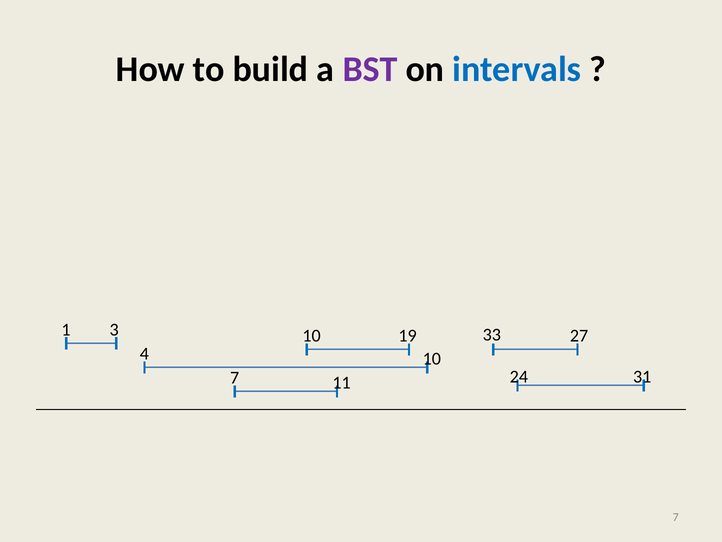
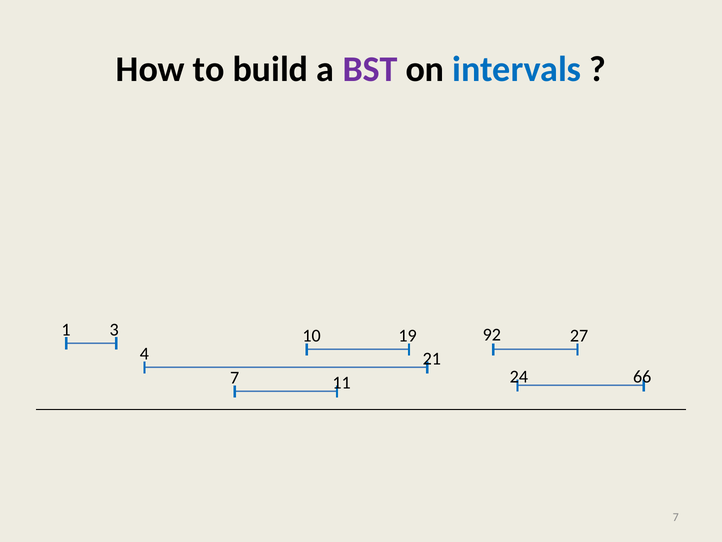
33: 33 -> 92
4 10: 10 -> 21
31: 31 -> 66
